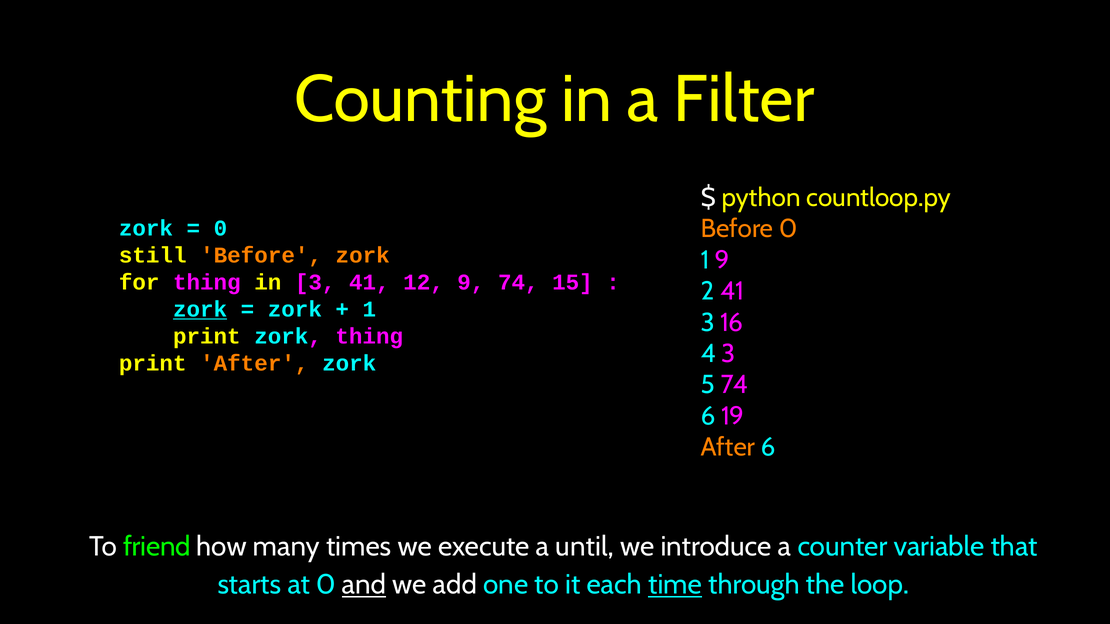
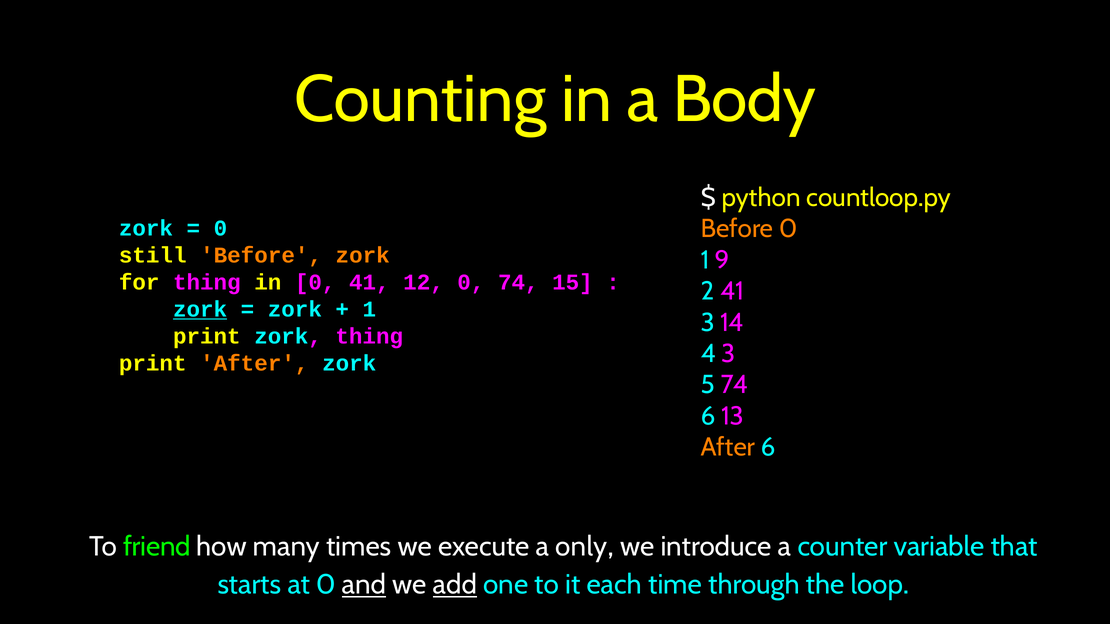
Filter: Filter -> Body
in 3: 3 -> 0
12 9: 9 -> 0
16: 16 -> 14
19: 19 -> 13
until: until -> only
add underline: none -> present
time underline: present -> none
